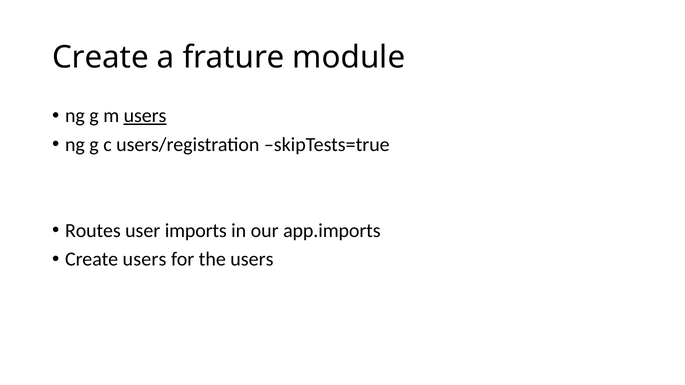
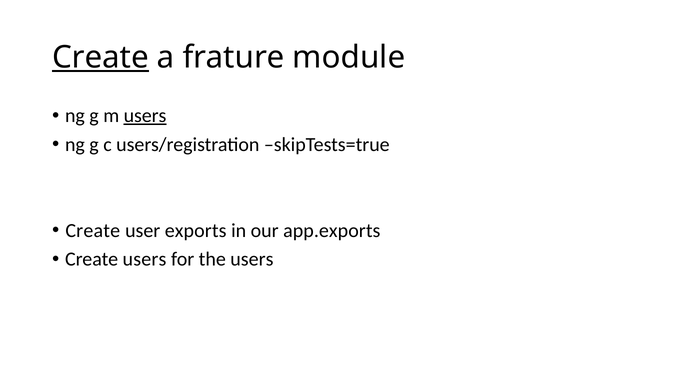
Create at (101, 58) underline: none -> present
Routes at (93, 231): Routes -> Create
imports: imports -> exports
app.imports: app.imports -> app.exports
